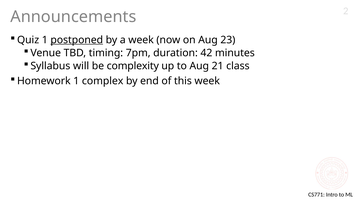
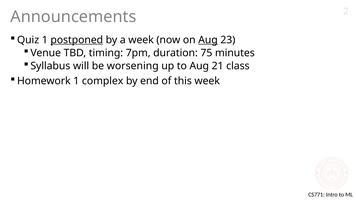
Aug at (208, 40) underline: none -> present
42: 42 -> 75
complexity: complexity -> worsening
